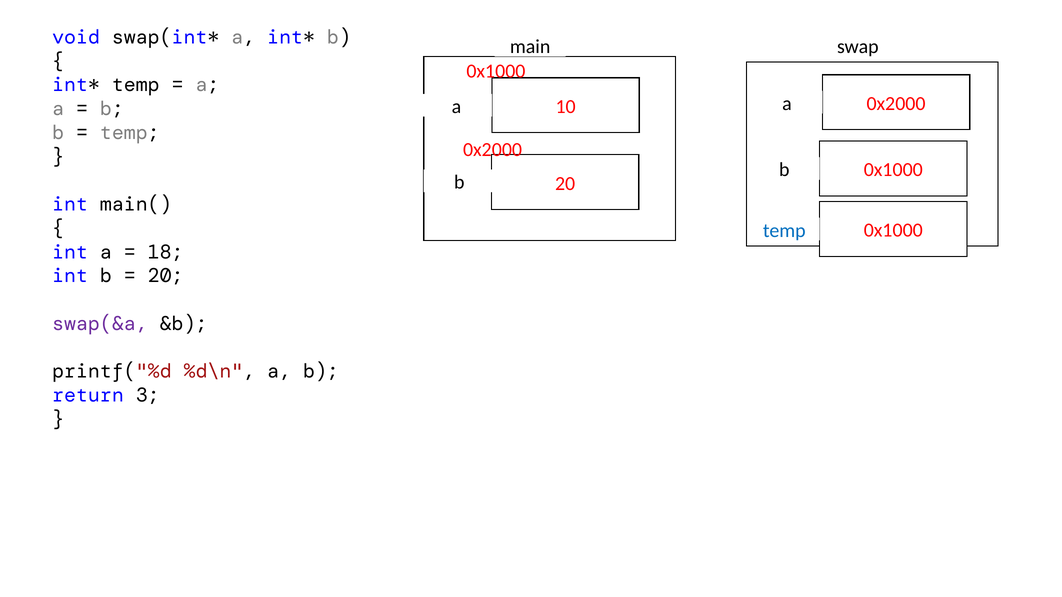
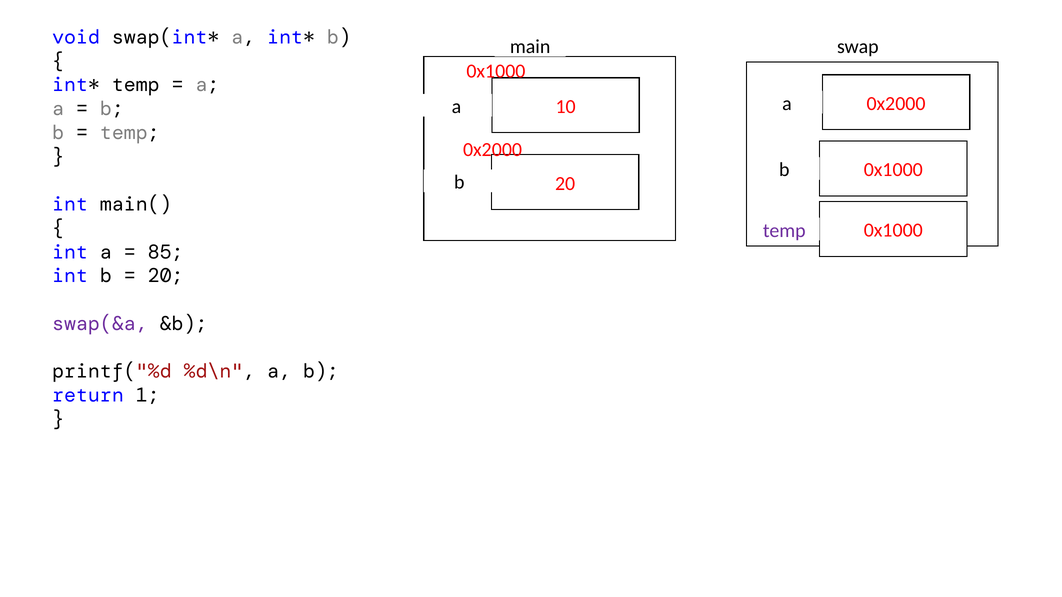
temp at (784, 231) colour: blue -> purple
18: 18 -> 85
3: 3 -> 1
